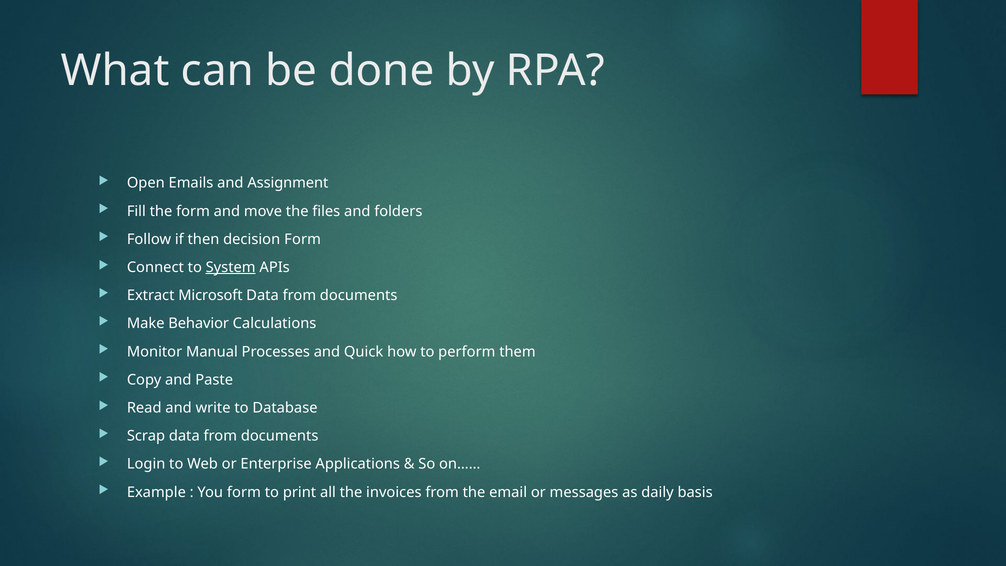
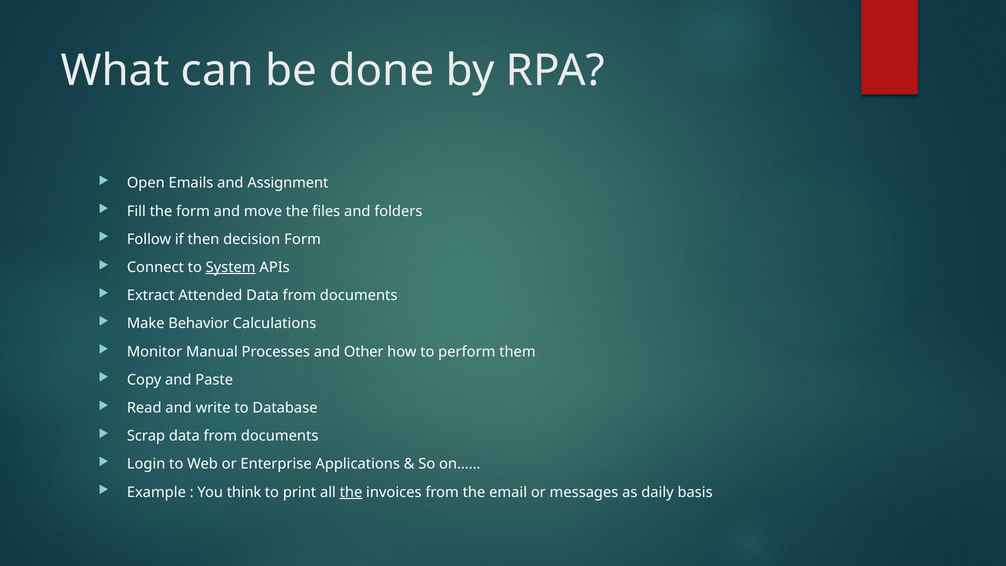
Microsoft: Microsoft -> Attended
Quick: Quick -> Other
You form: form -> think
the at (351, 492) underline: none -> present
